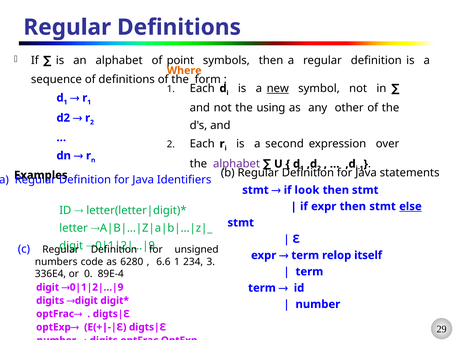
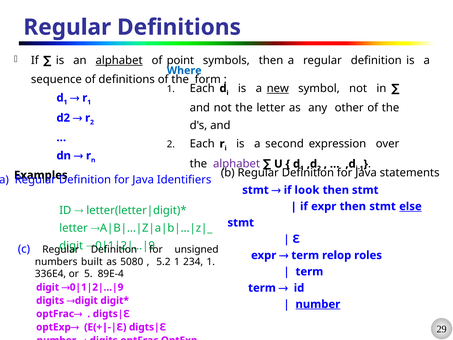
alphabet at (119, 61) underline: none -> present
Where colour: orange -> blue
the using: using -> letter
itself: itself -> roles
code: code -> built
6280: 6280 -> 5080
6.6: 6.6 -> 5.2
234 3: 3 -> 1
0: 0 -> 5
number at (318, 304) underline: none -> present
